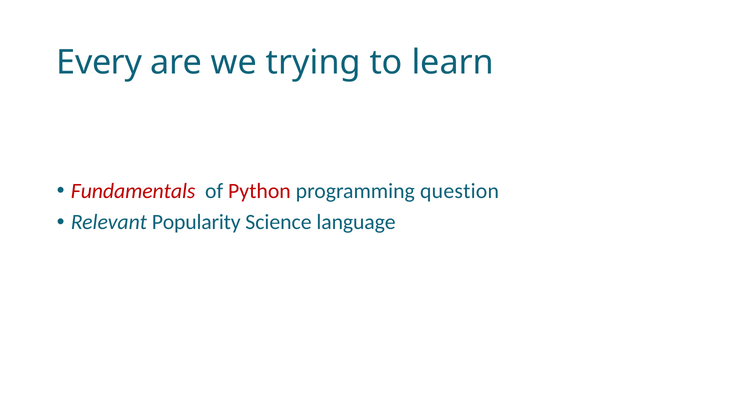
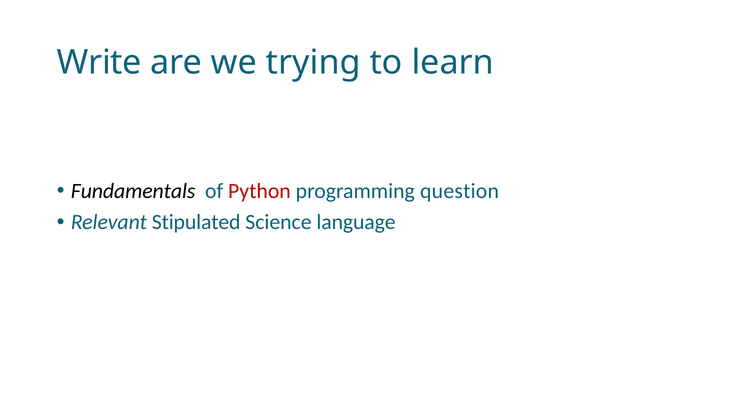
Every: Every -> Write
Fundamentals colour: red -> black
Popularity: Popularity -> Stipulated
